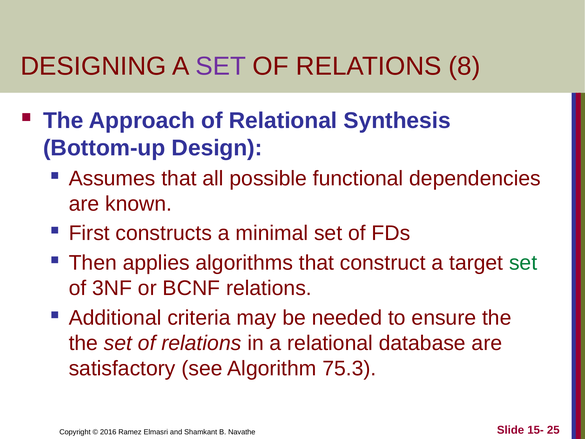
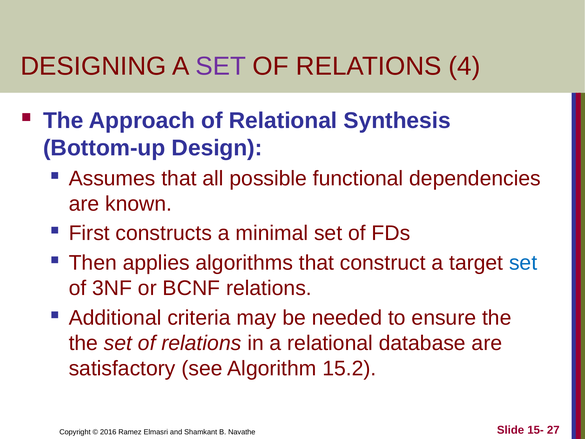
8: 8 -> 4
set at (523, 263) colour: green -> blue
75.3: 75.3 -> 15.2
25: 25 -> 27
